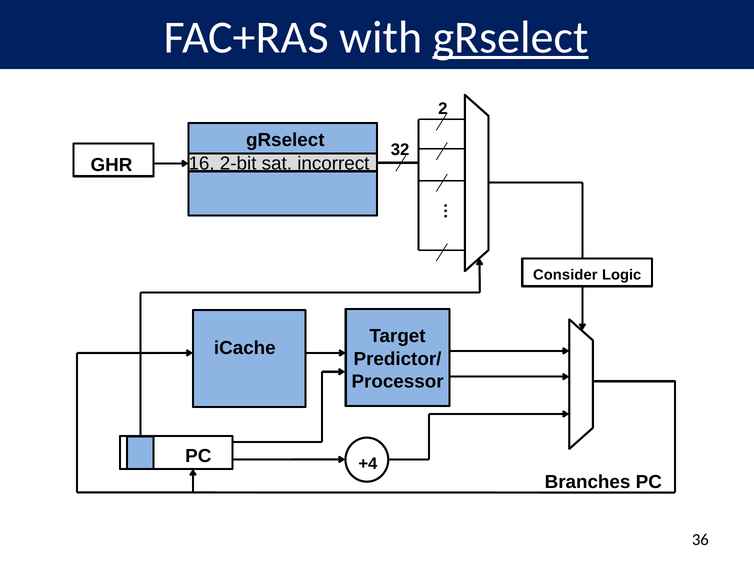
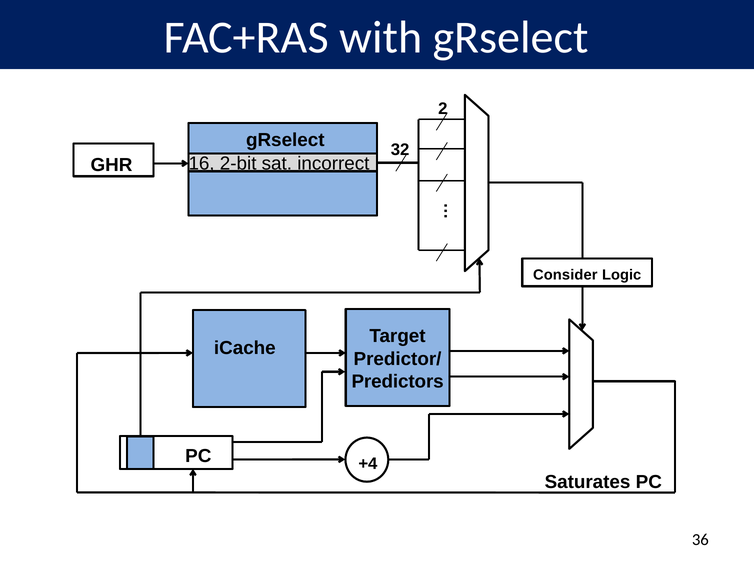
gRselect at (511, 38) underline: present -> none
Processor: Processor -> Predictors
Branches: Branches -> Saturates
